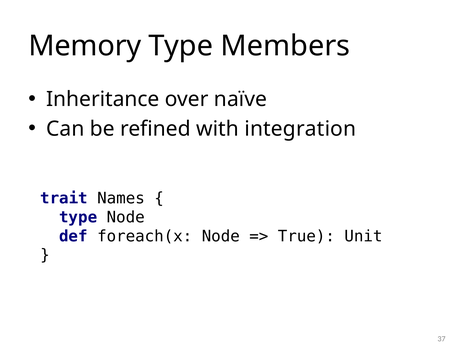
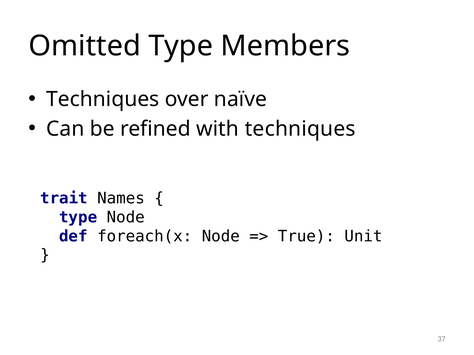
Memory: Memory -> Omitted
Inheritance at (103, 99): Inheritance -> Techniques
with integration: integration -> techniques
